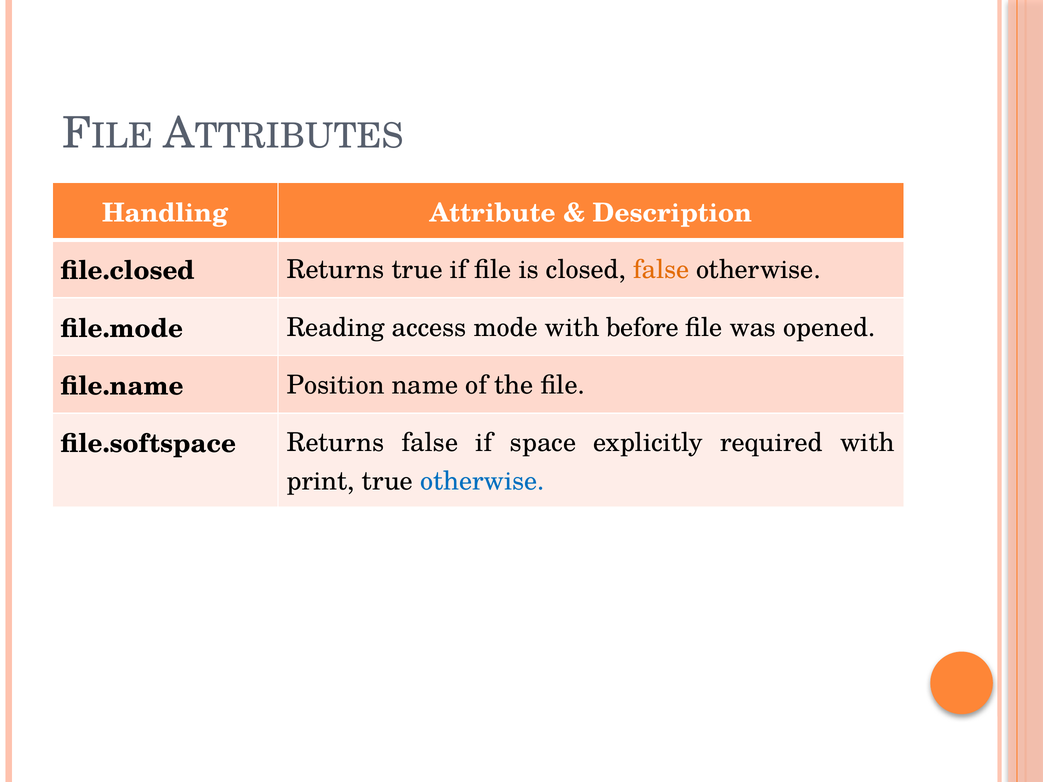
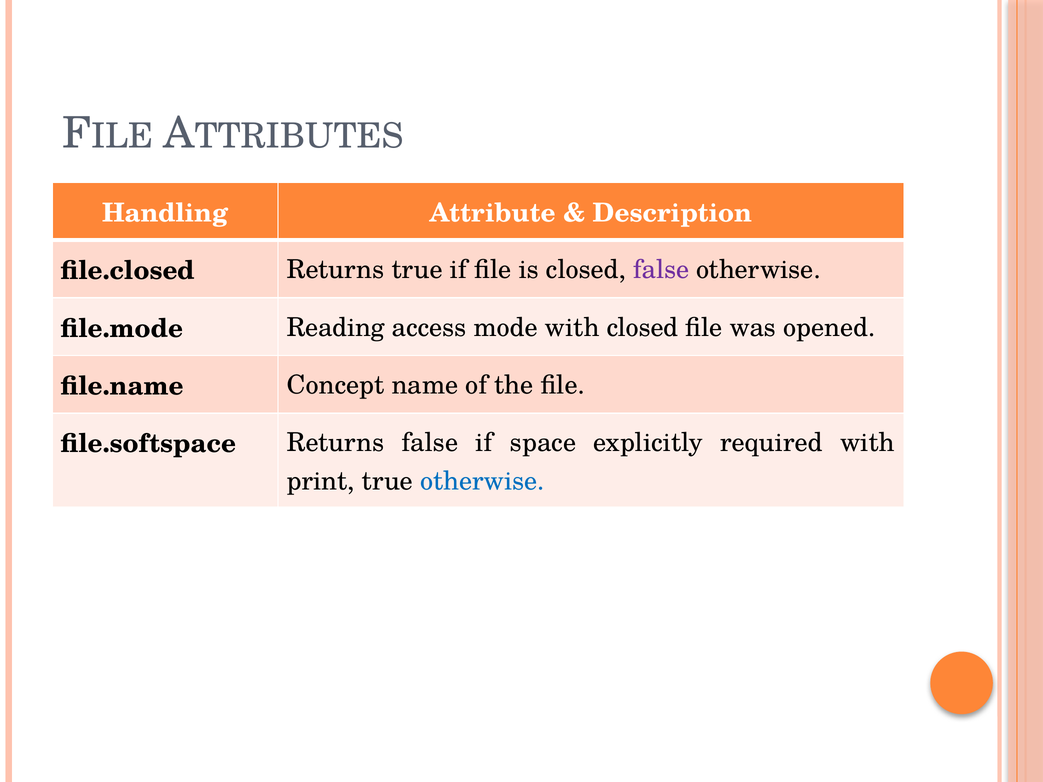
false at (661, 270) colour: orange -> purple
with before: before -> closed
Position: Position -> Concept
